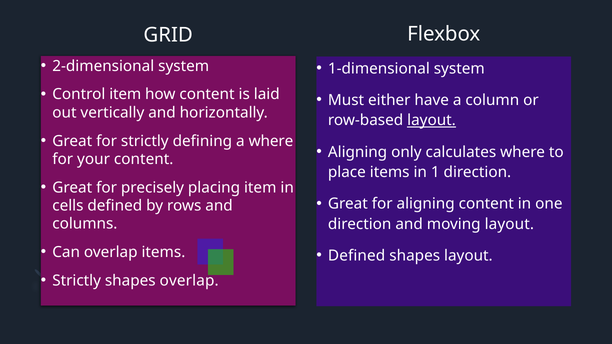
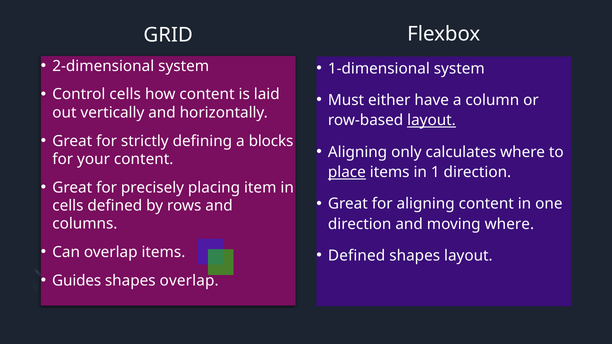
Control item: item -> cells
a where: where -> blocks
place underline: none -> present
moving layout: layout -> where
Strictly at (77, 281): Strictly -> Guides
